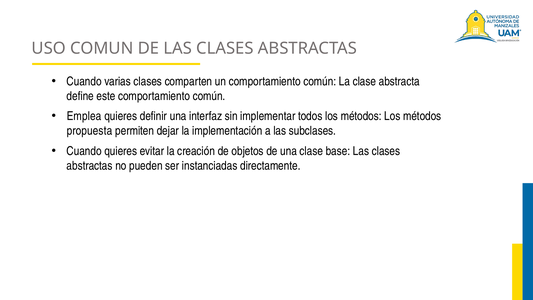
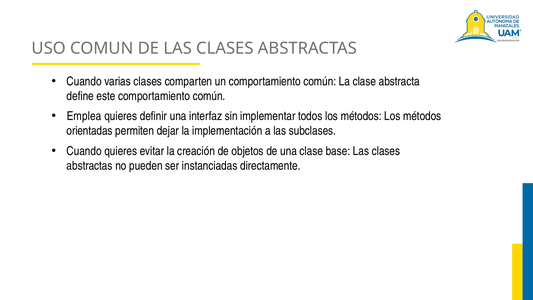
propuesta: propuesta -> orientadas
